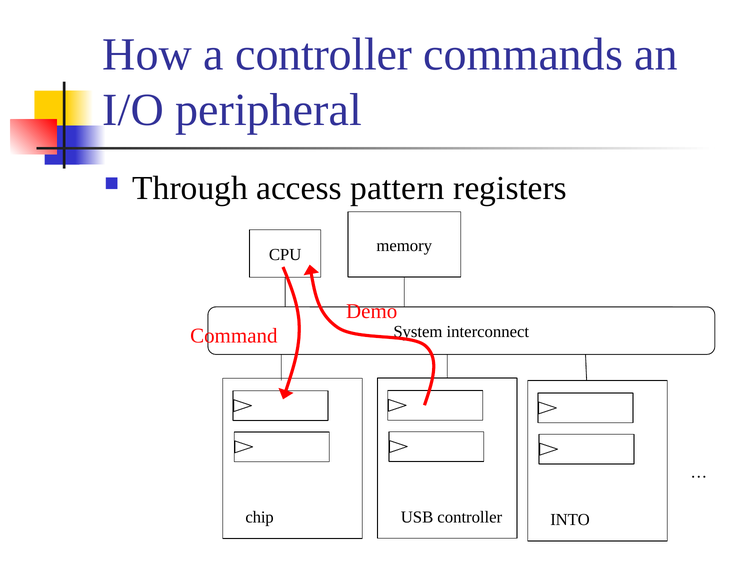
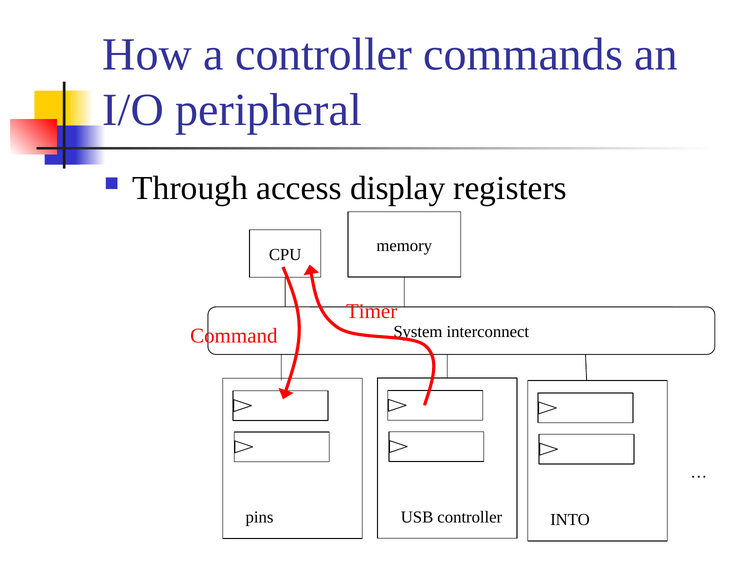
pattern: pattern -> display
Demo: Demo -> Timer
chip: chip -> pins
